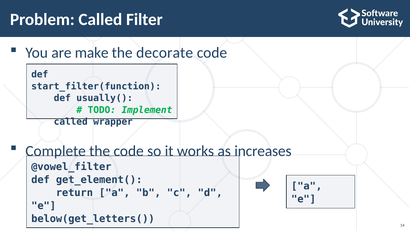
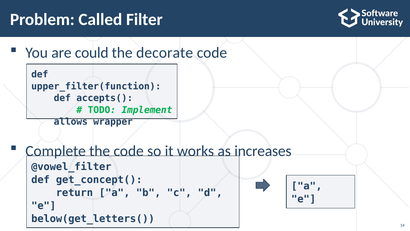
make: make -> could
start_filter(function: start_filter(function -> upper_filter(function
usually(: usually( -> accepts(
called at (71, 122): called -> allows
get_element(: get_element( -> get_concept(
